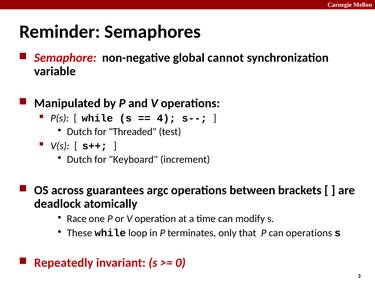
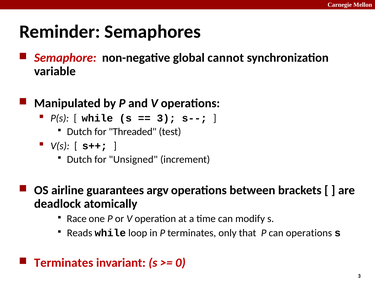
4 at (166, 118): 4 -> 3
Keyboard: Keyboard -> Unsigned
across: across -> airline
argc: argc -> argv
These: These -> Reads
Repeatedly at (64, 263): Repeatedly -> Terminates
